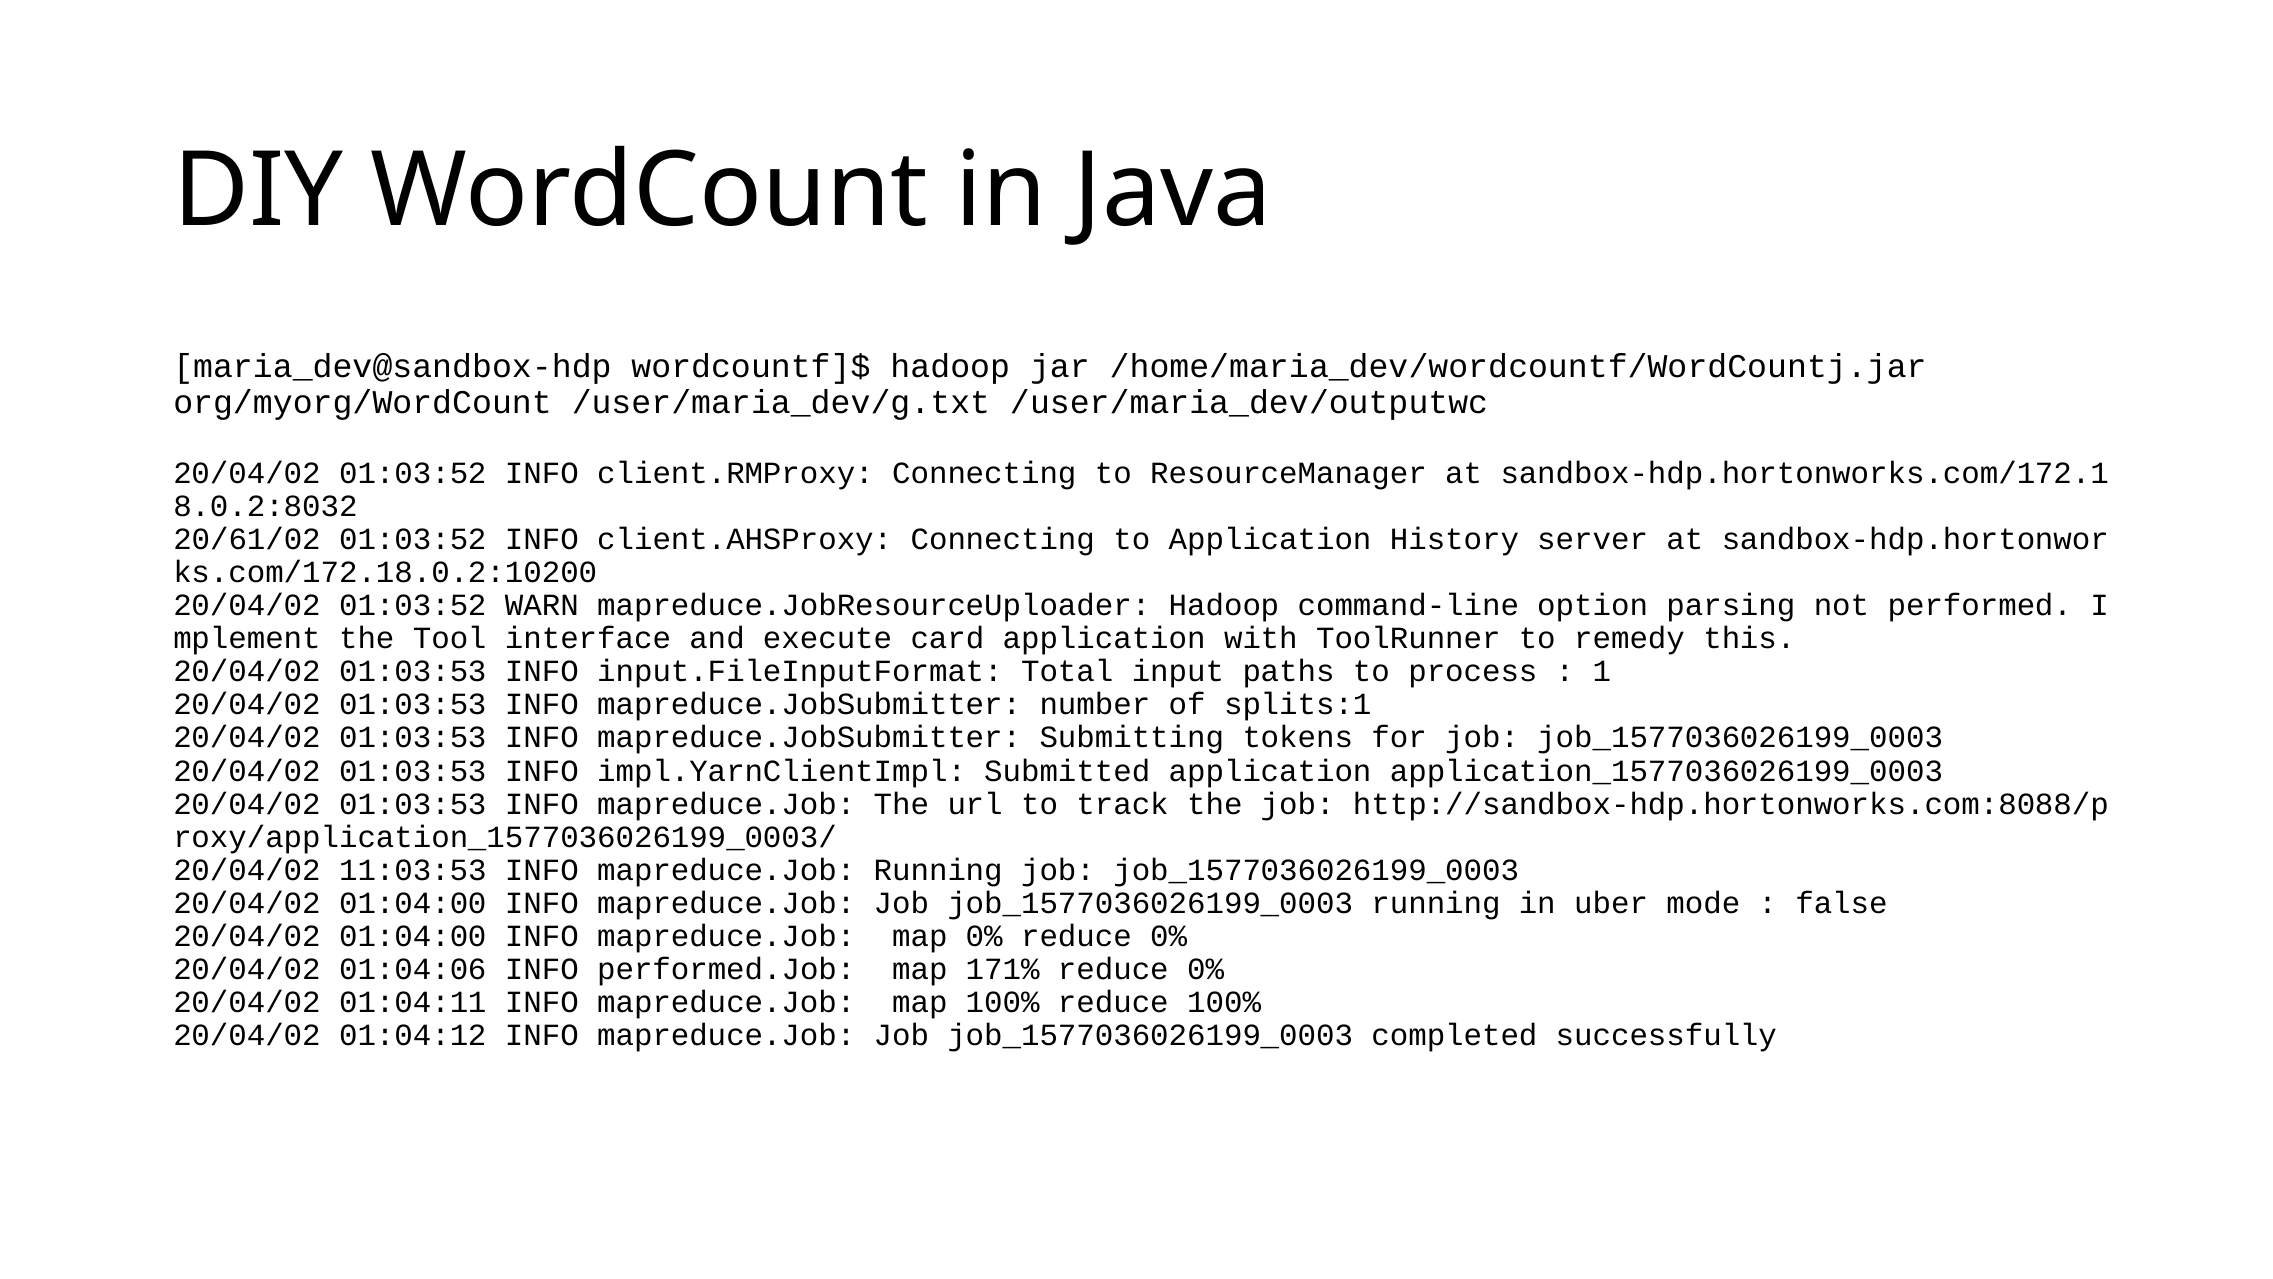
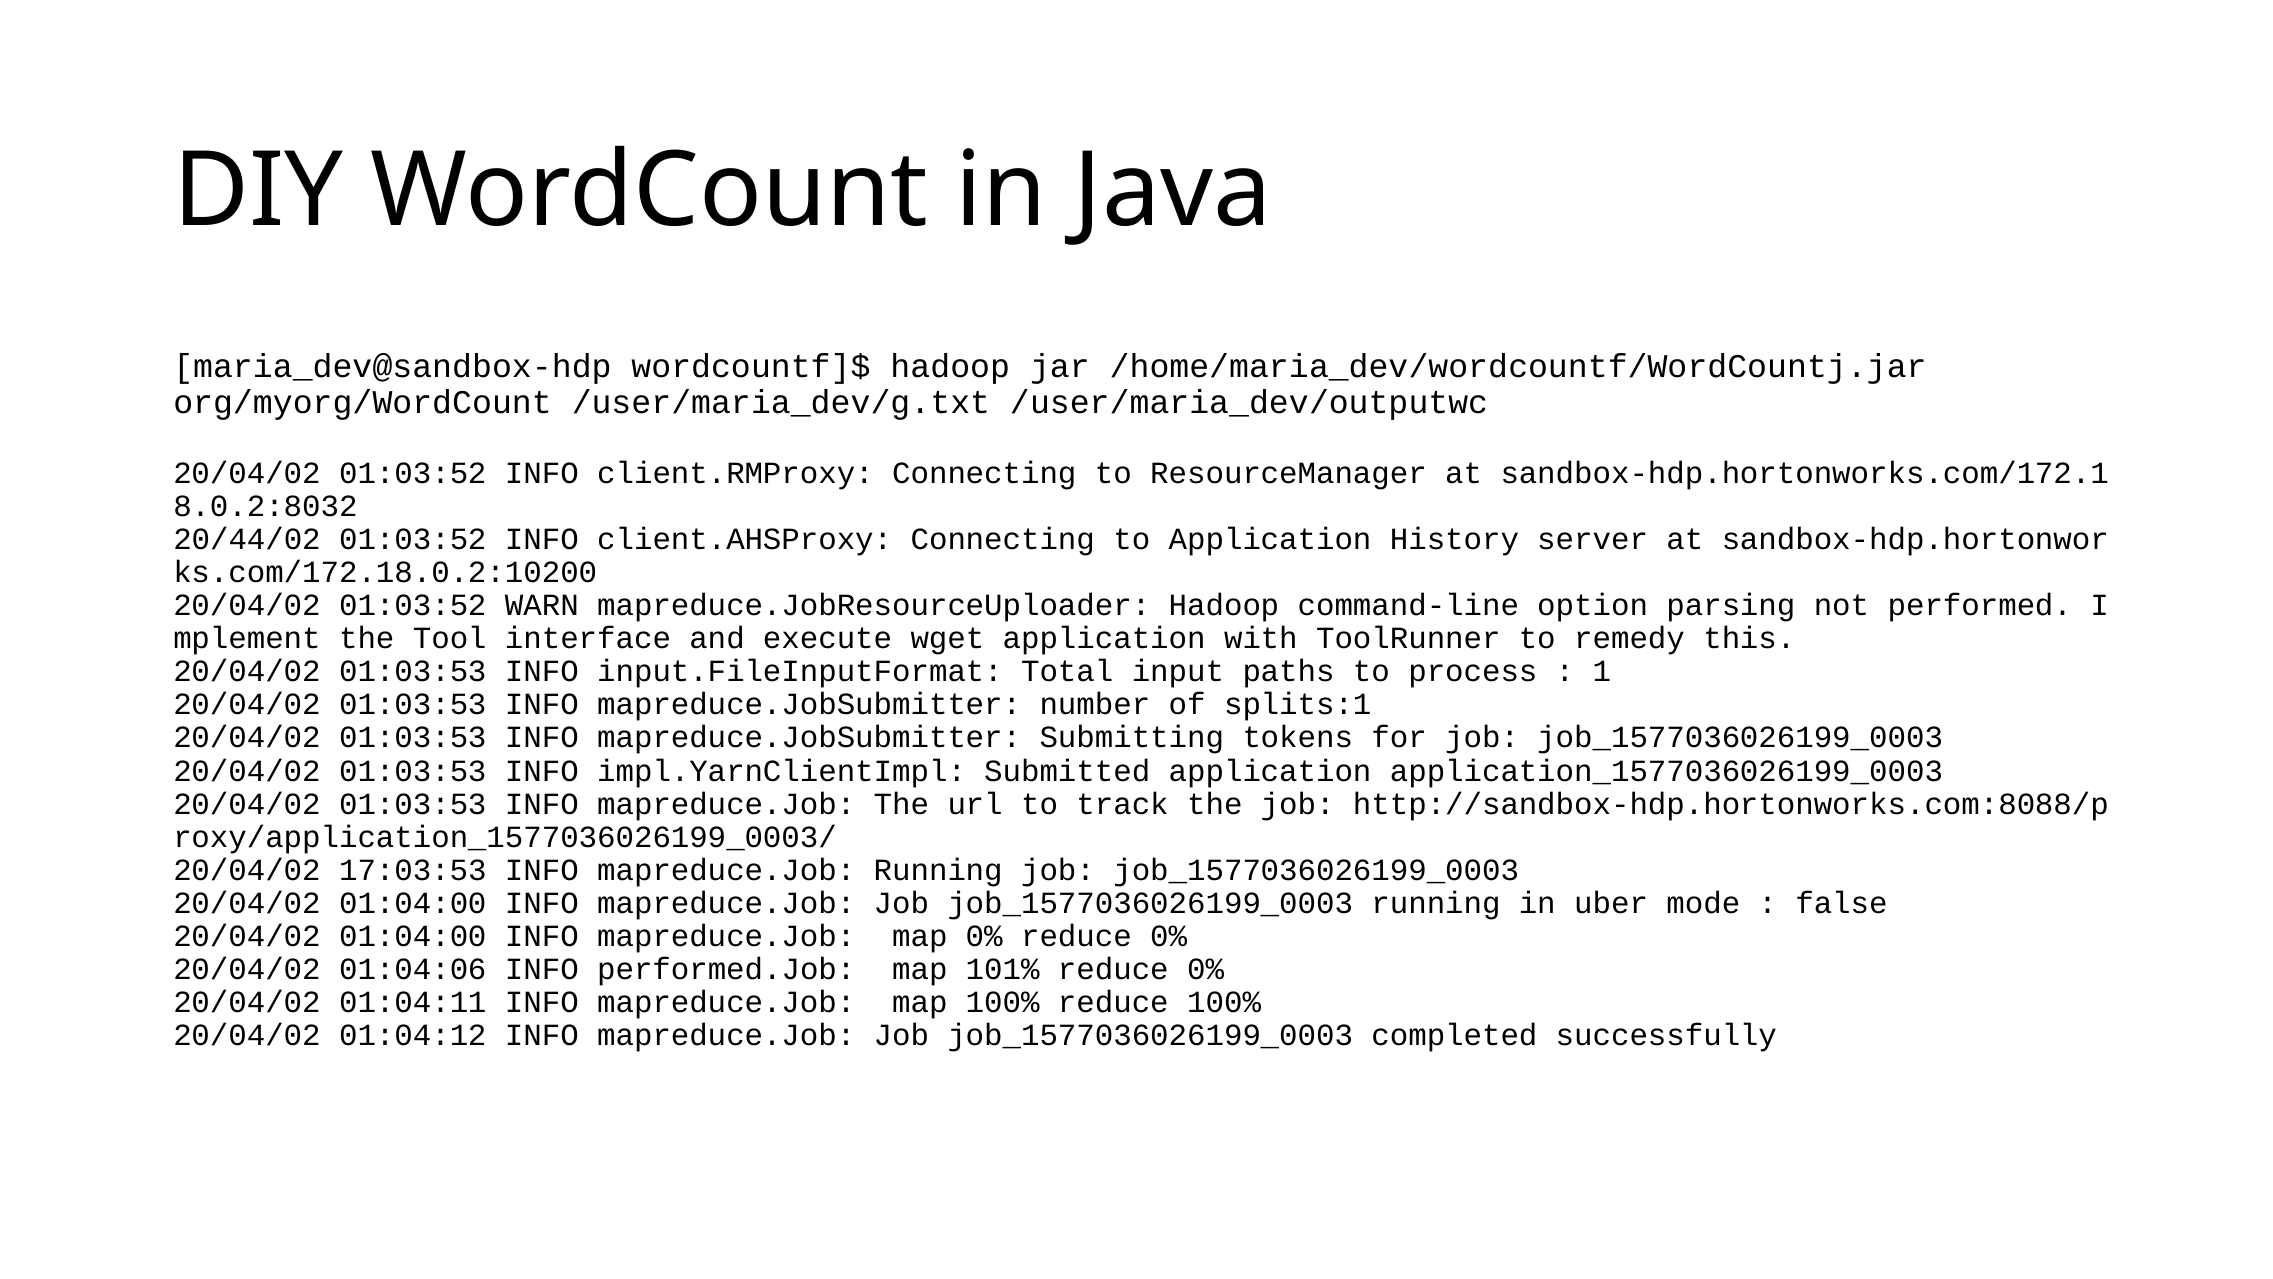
20/61/02: 20/61/02 -> 20/44/02
card: card -> wget
11:03:53: 11:03:53 -> 17:03:53
171%: 171% -> 101%
